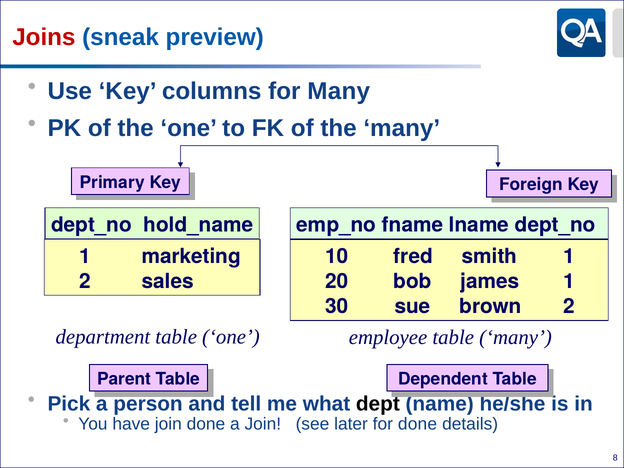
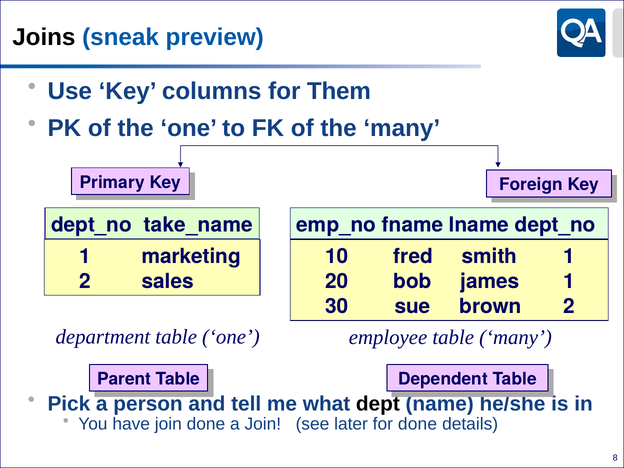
Joins colour: red -> black
for Many: Many -> Them
hold_name: hold_name -> take_name
